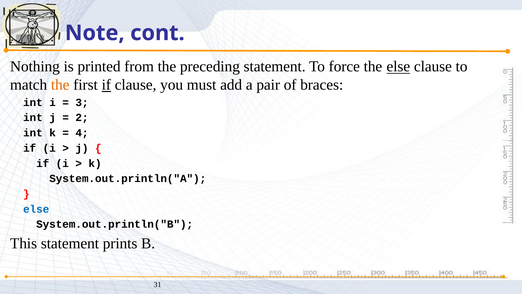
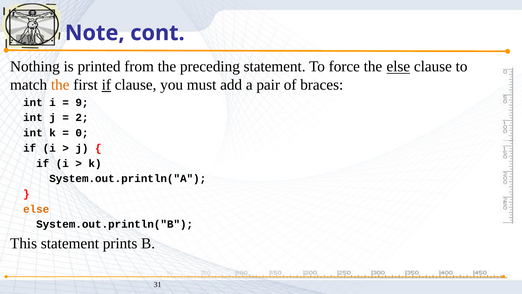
3: 3 -> 9
4: 4 -> 0
else at (36, 209) colour: blue -> orange
